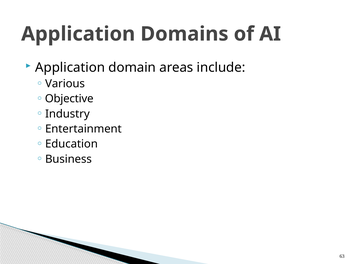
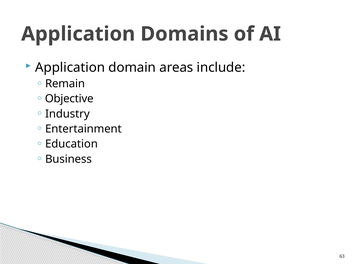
Various: Various -> Remain
